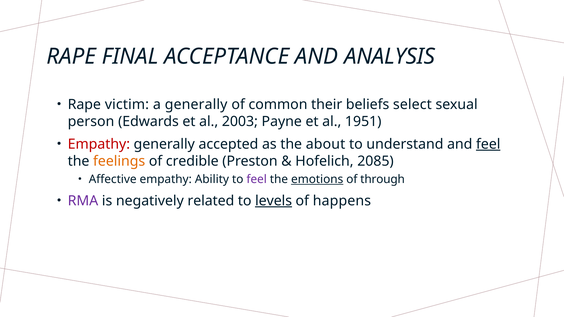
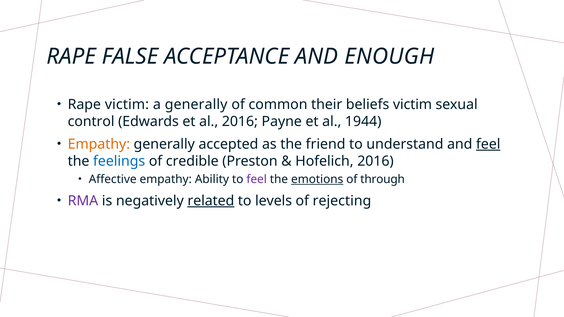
FINAL: FINAL -> FALSE
ANALYSIS: ANALYSIS -> ENOUGH
beliefs select: select -> victim
person: person -> control
al 2003: 2003 -> 2016
1951: 1951 -> 1944
Empathy at (99, 144) colour: red -> orange
about: about -> friend
feelings colour: orange -> blue
Hofelich 2085: 2085 -> 2016
related underline: none -> present
levels underline: present -> none
happens: happens -> rejecting
